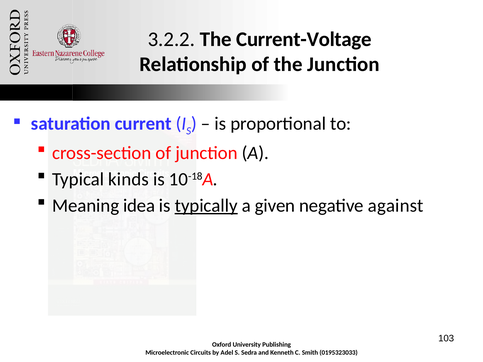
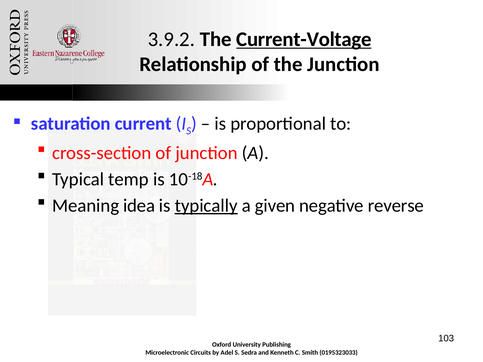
3.2.2: 3.2.2 -> 3.9.2
Current-Voltage underline: none -> present
kinds: kinds -> temp
against: against -> reverse
